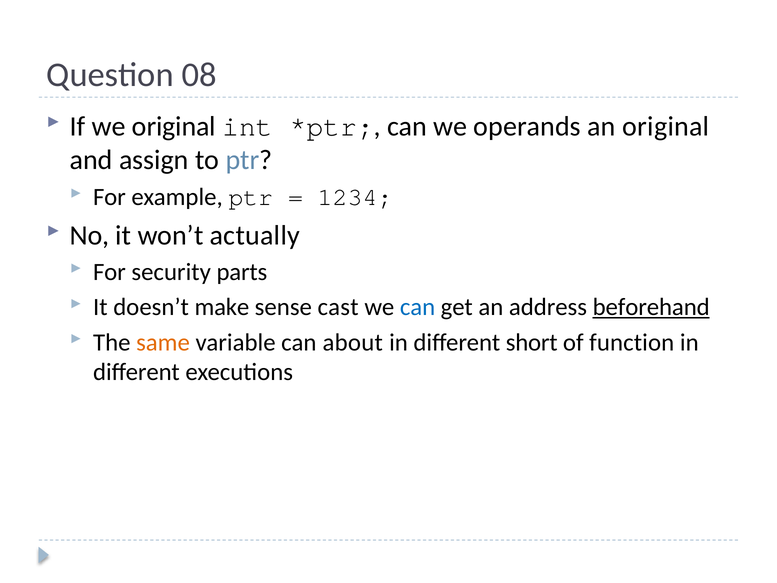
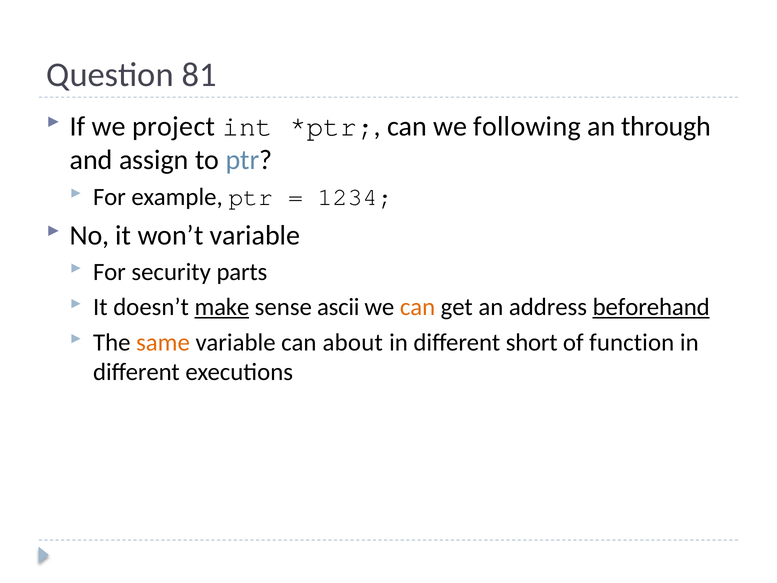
08: 08 -> 81
we original: original -> project
operands: operands -> following
an original: original -> through
won’t actually: actually -> variable
make underline: none -> present
cast: cast -> ascii
can at (418, 307) colour: blue -> orange
